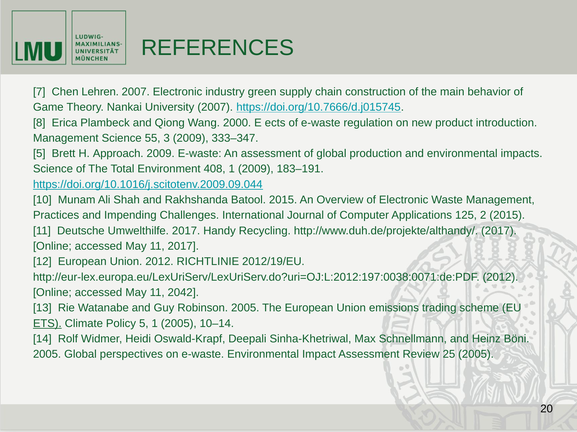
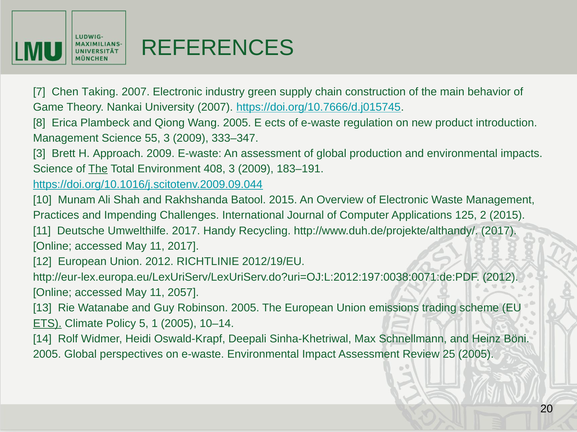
Lehren: Lehren -> Taking
Wang 2000: 2000 -> 2005
5 at (39, 154): 5 -> 3
The at (98, 169) underline: none -> present
408 1: 1 -> 3
2042: 2042 -> 2057
